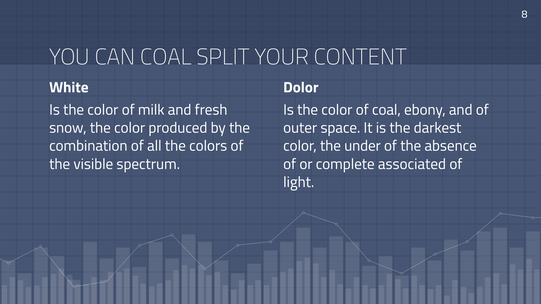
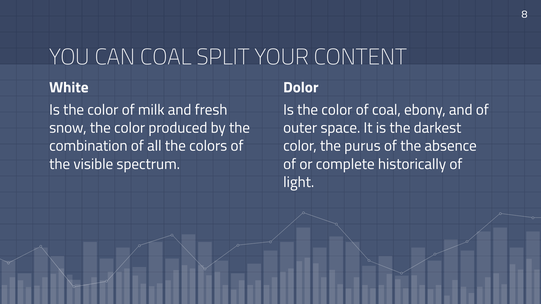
under: under -> purus
associated: associated -> historically
